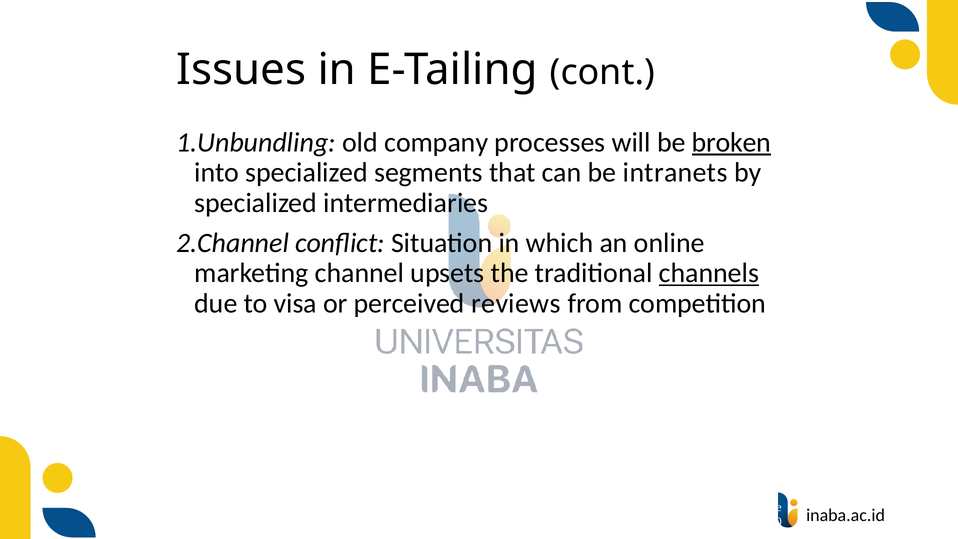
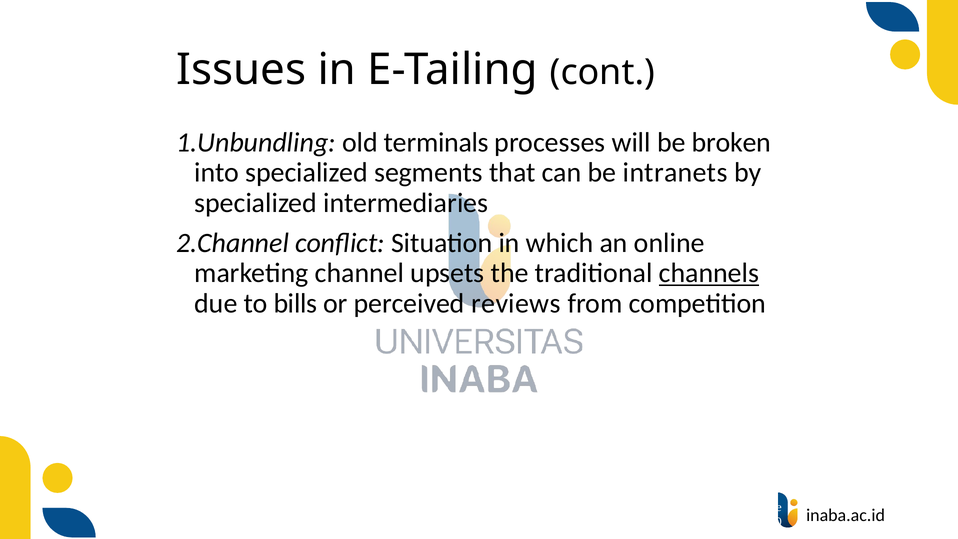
company: company -> terminals
broken underline: present -> none
visa: visa -> bills
